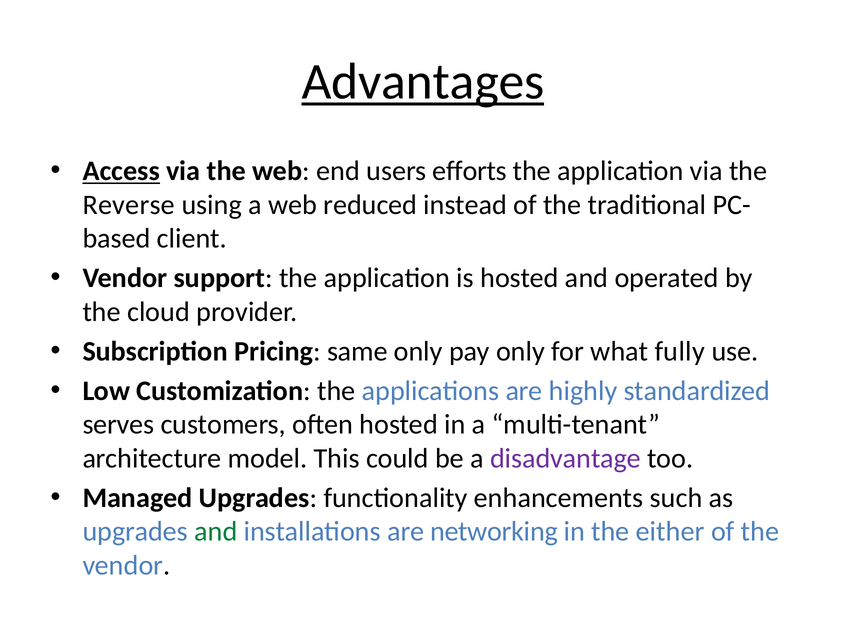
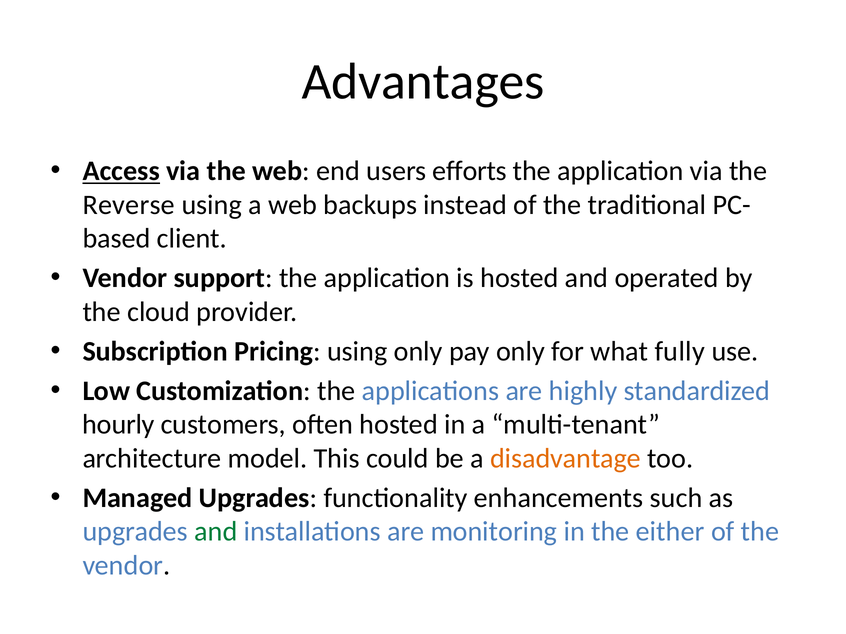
Advantages underline: present -> none
reduced: reduced -> backups
Pricing same: same -> using
serves: serves -> hourly
disadvantage colour: purple -> orange
networking: networking -> monitoring
